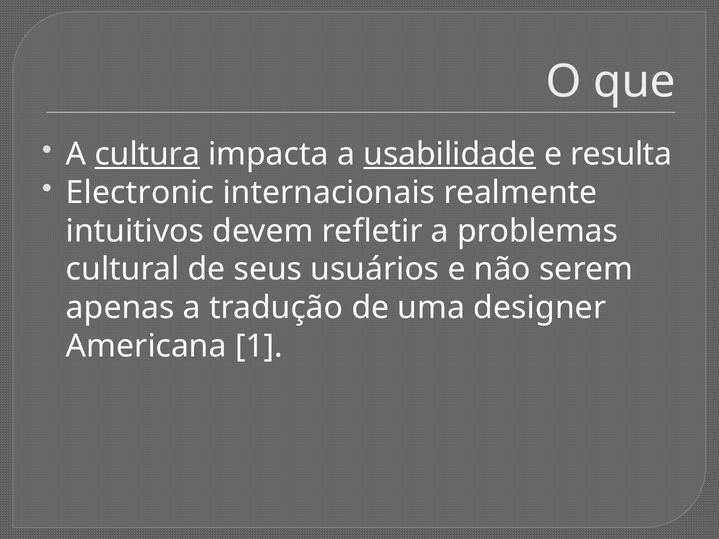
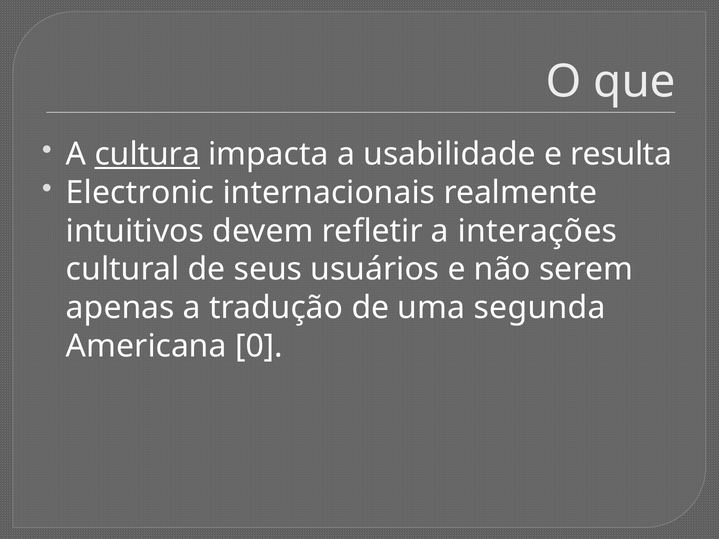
usabilidade underline: present -> none
problemas: problemas -> interações
designer: designer -> segunda
1: 1 -> 0
